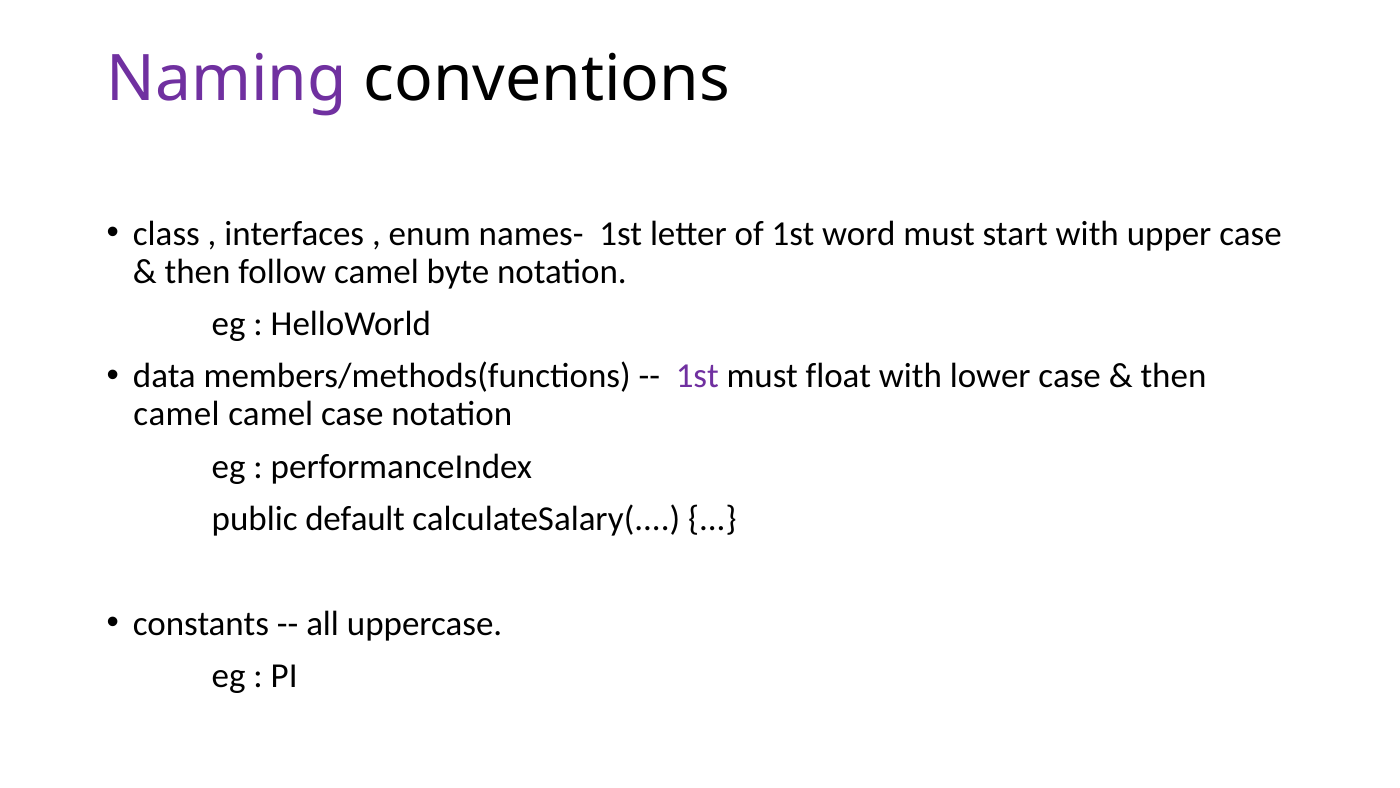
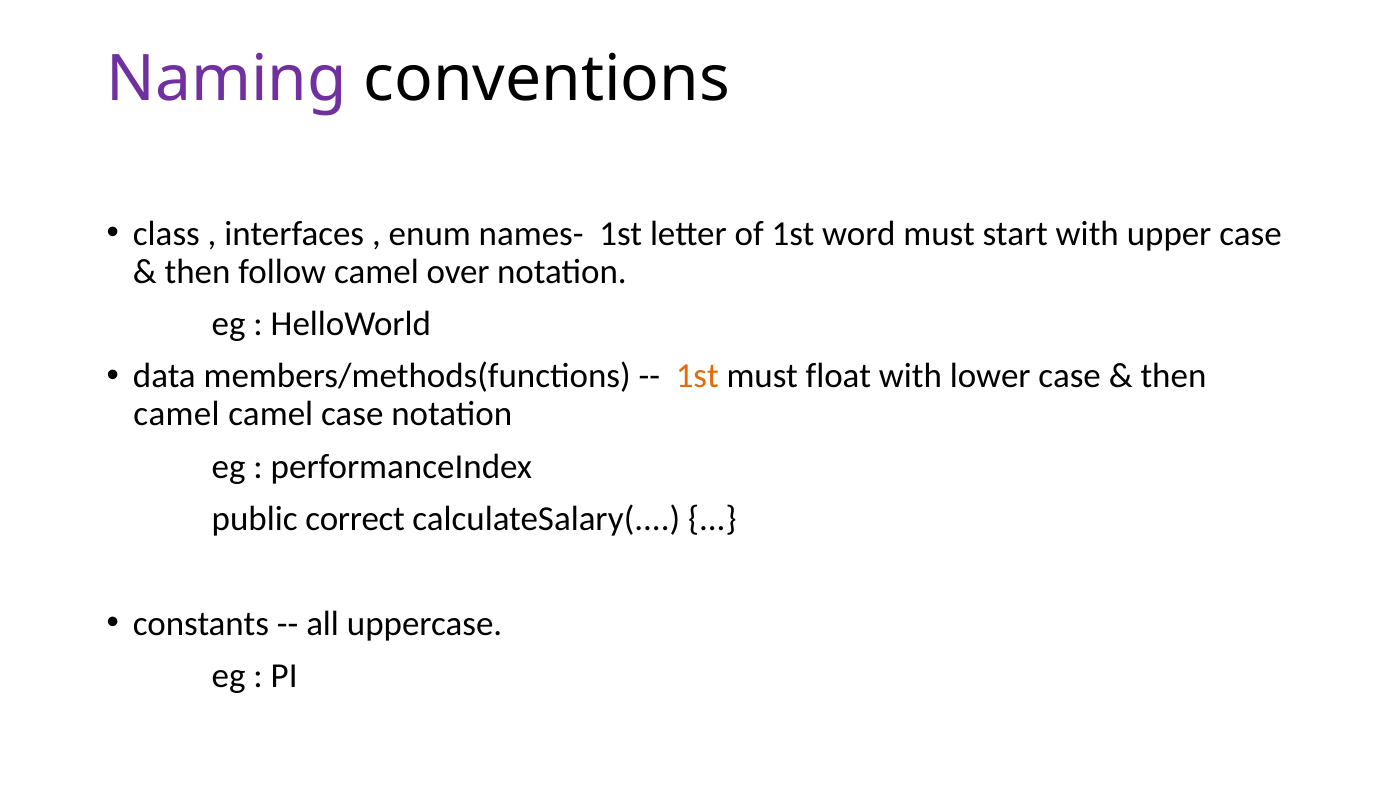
byte: byte -> over
1st at (697, 376) colour: purple -> orange
default: default -> correct
